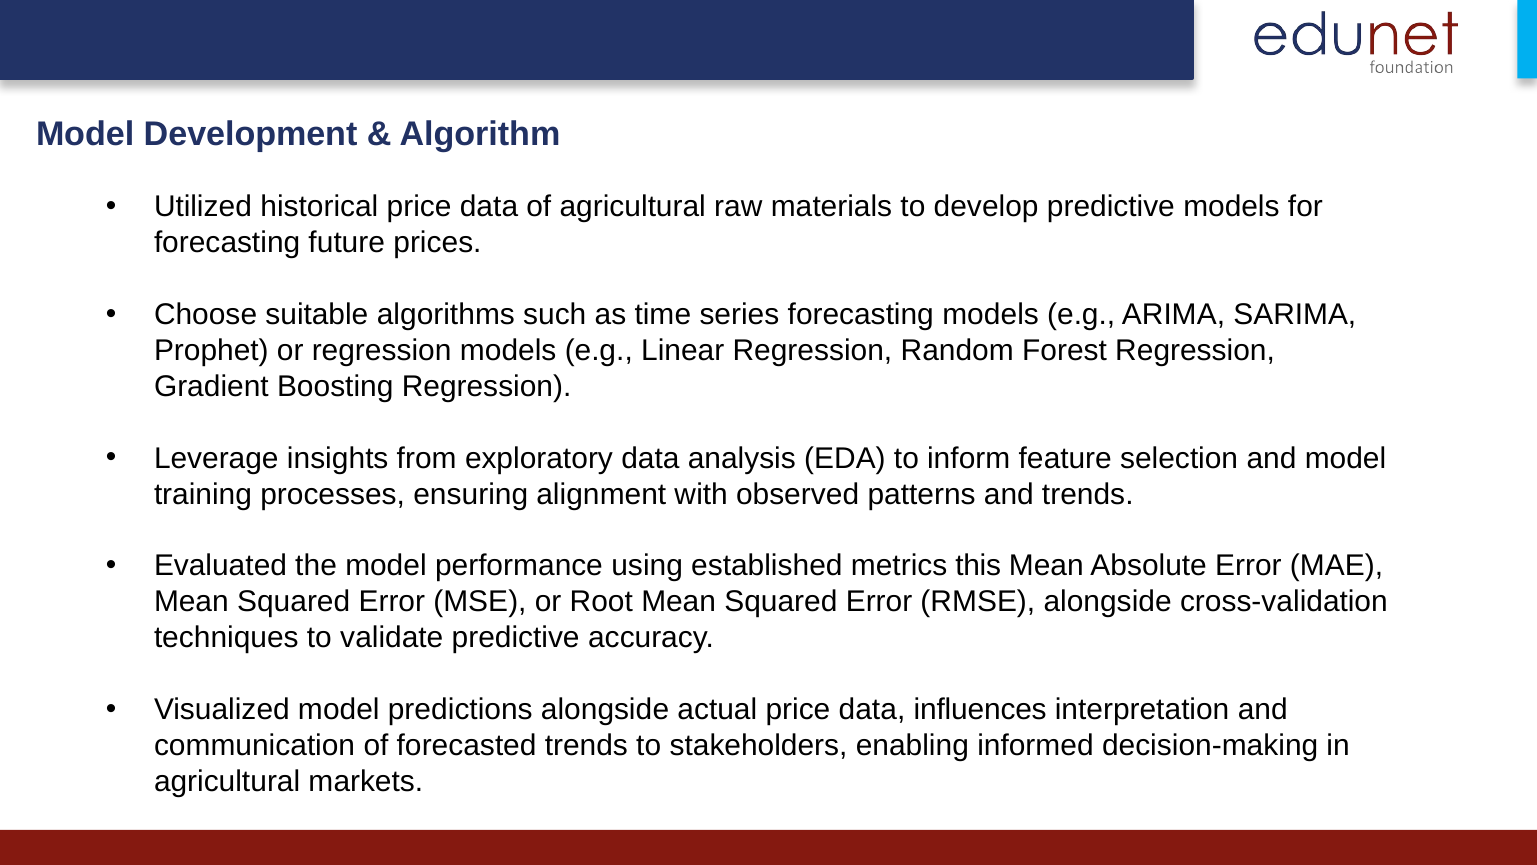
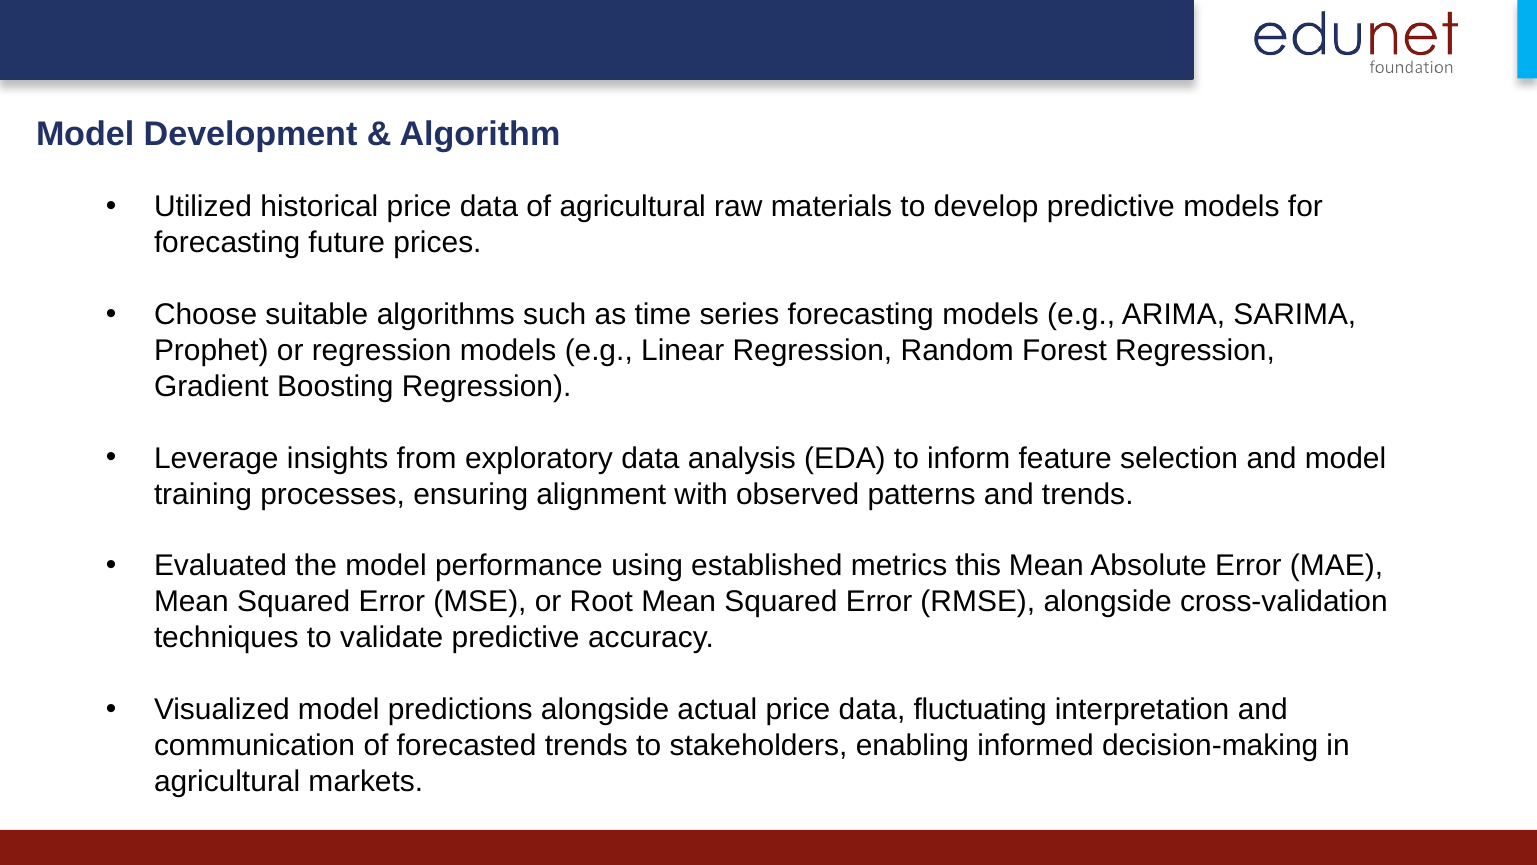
influences: influences -> fluctuating
